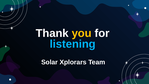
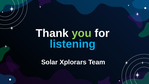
you colour: yellow -> light green
